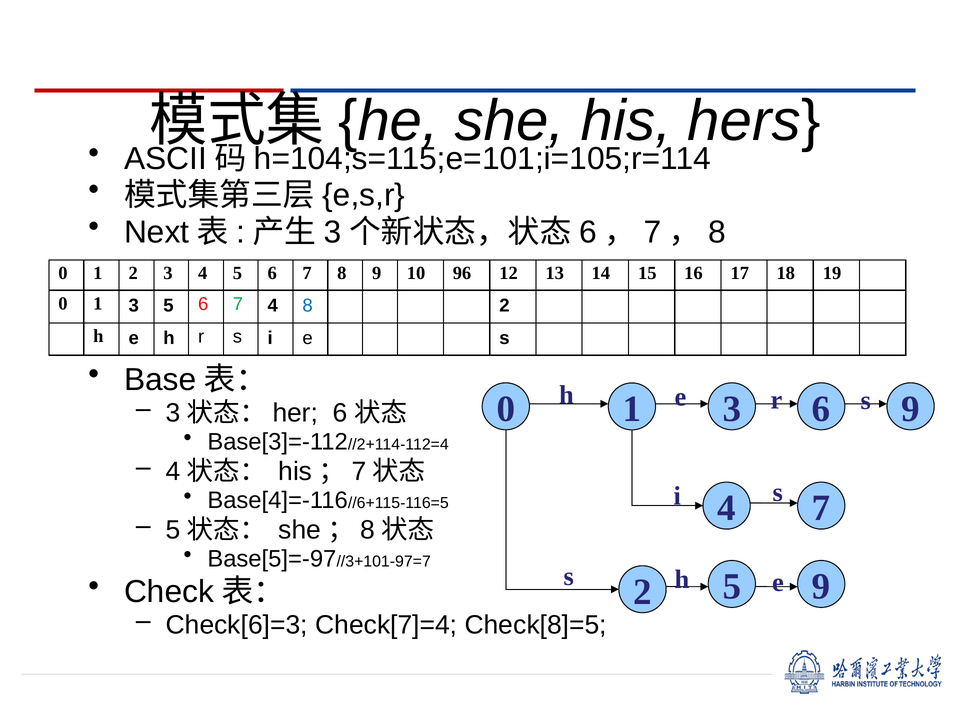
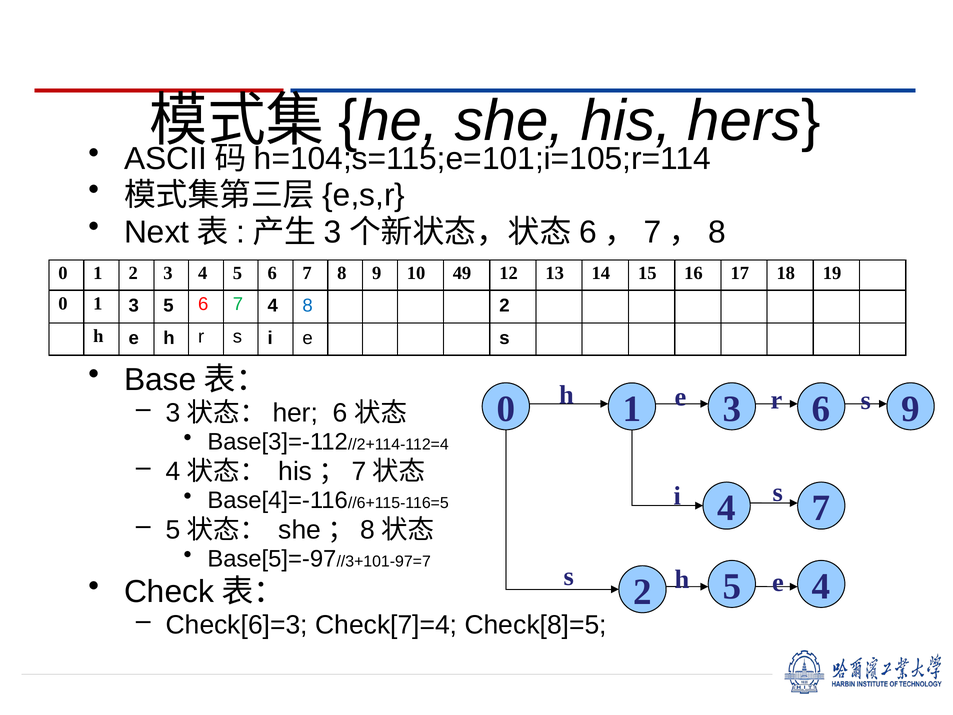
96: 96 -> 49
5 9: 9 -> 4
